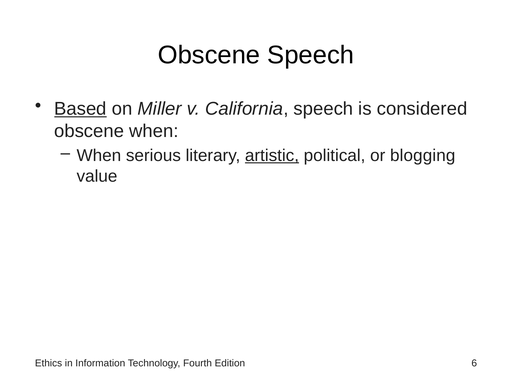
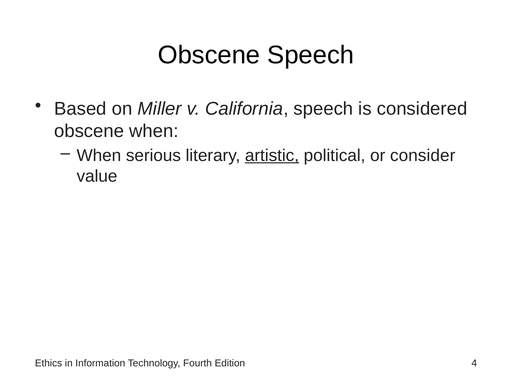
Based underline: present -> none
blogging: blogging -> consider
6: 6 -> 4
